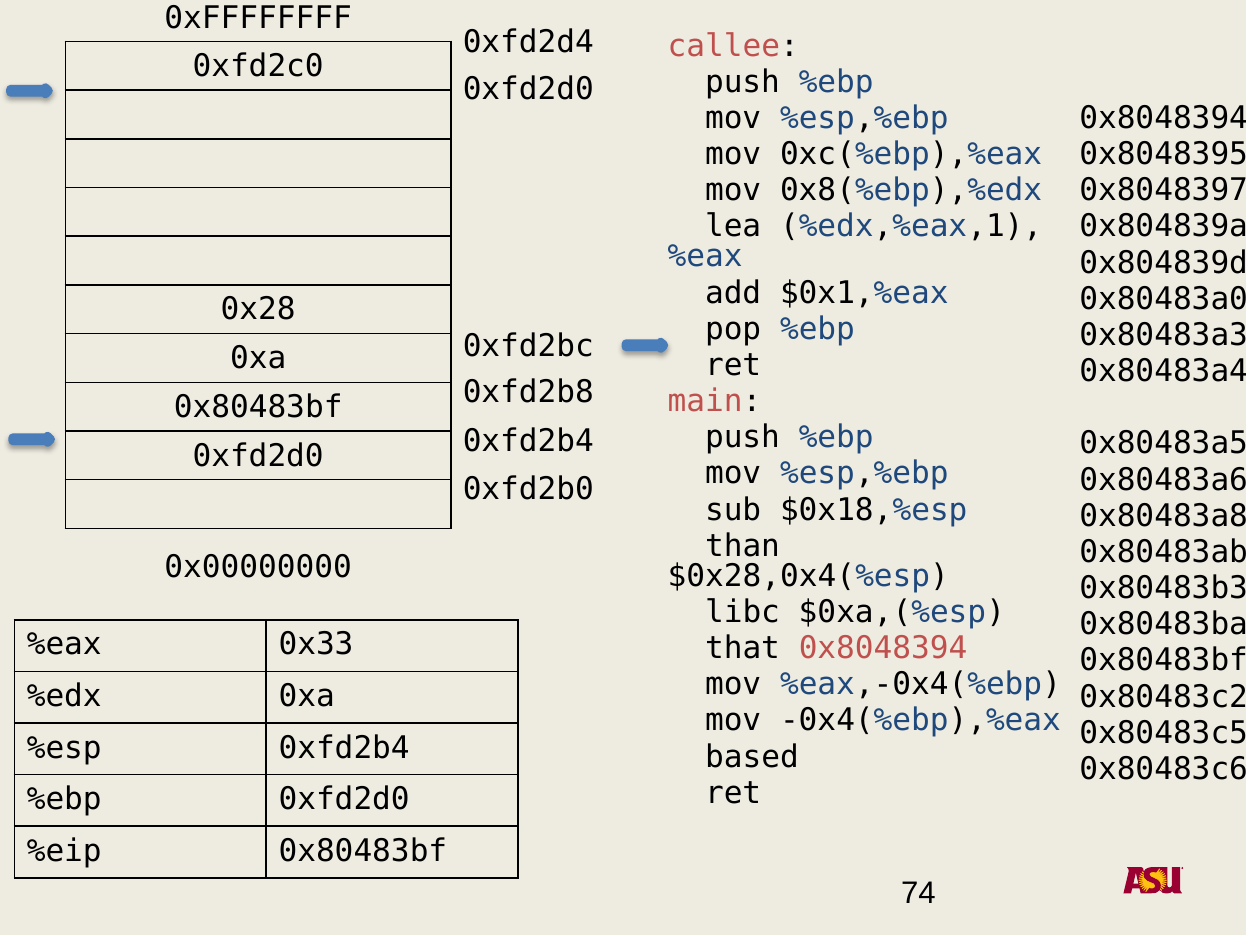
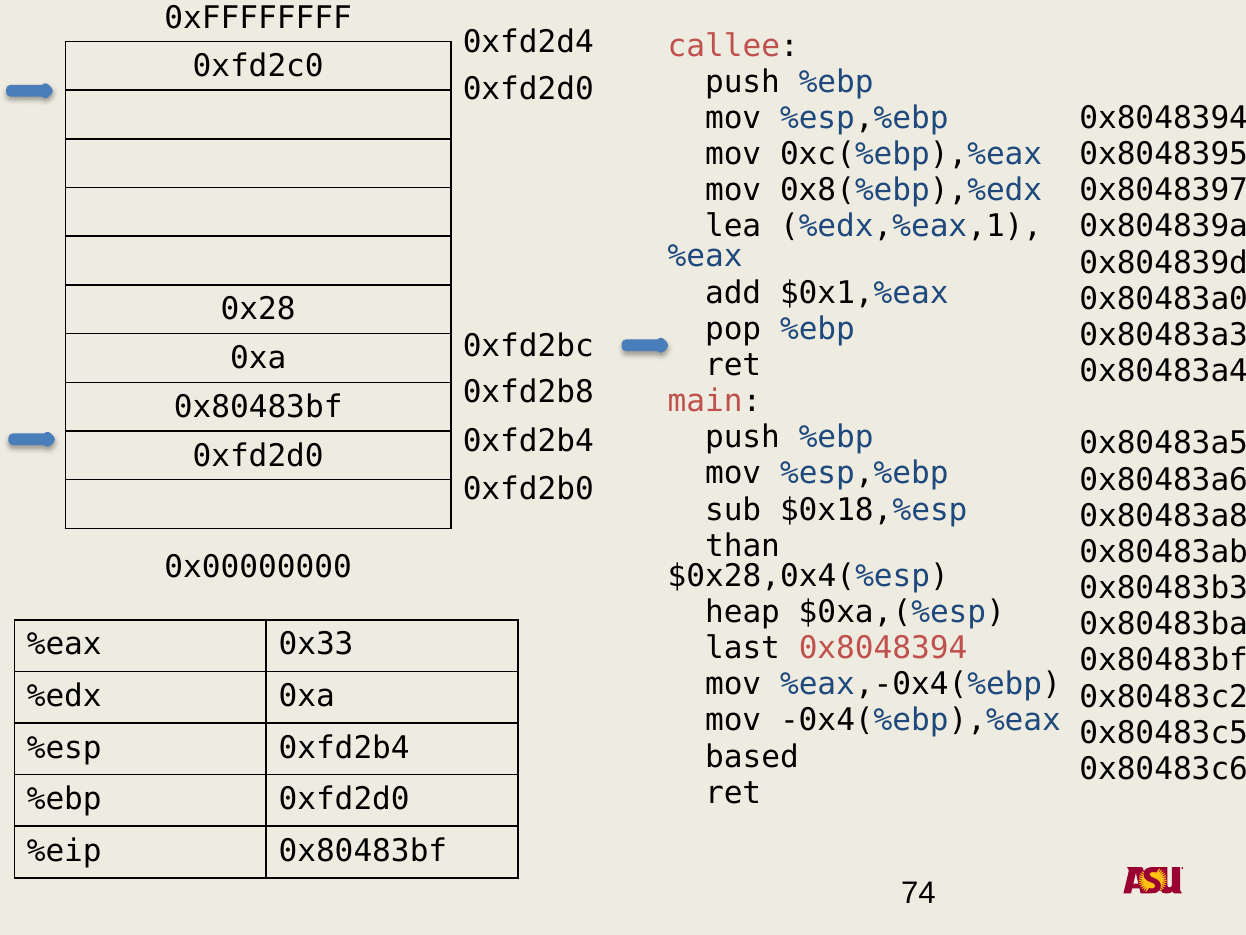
libc: libc -> heap
that: that -> last
